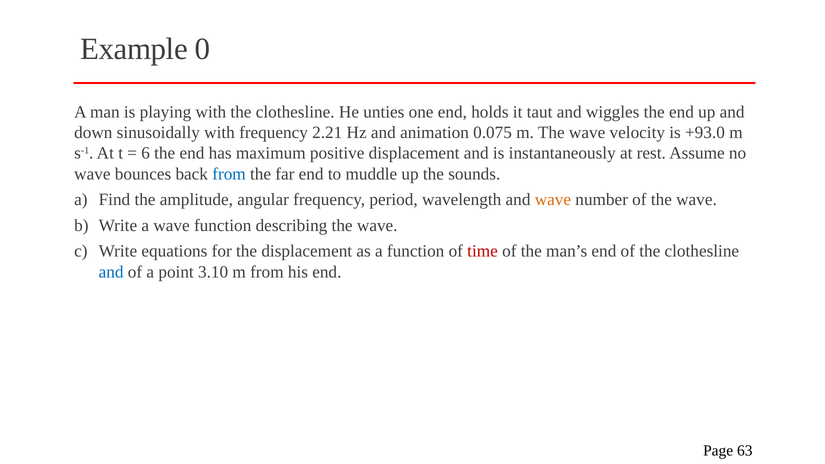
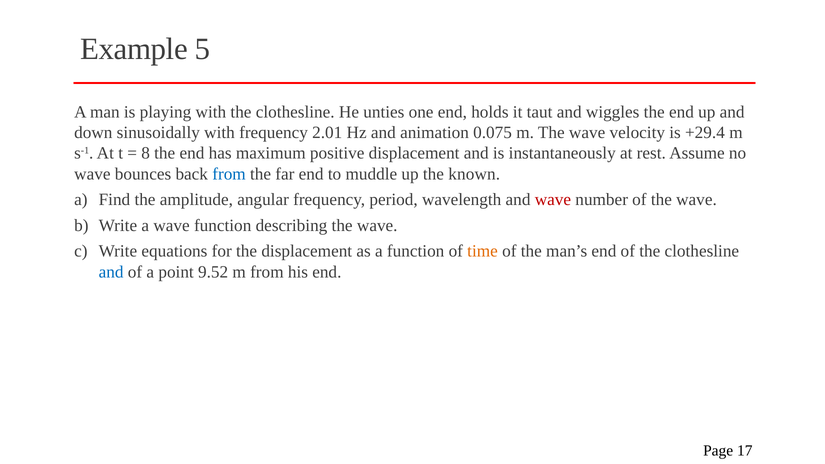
0: 0 -> 5
2.21: 2.21 -> 2.01
+93.0: +93.0 -> +29.4
6: 6 -> 8
sounds: sounds -> known
wave at (553, 200) colour: orange -> red
time colour: red -> orange
3.10: 3.10 -> 9.52
63: 63 -> 17
